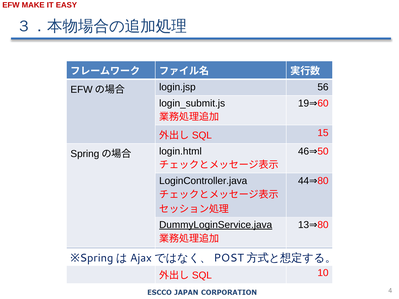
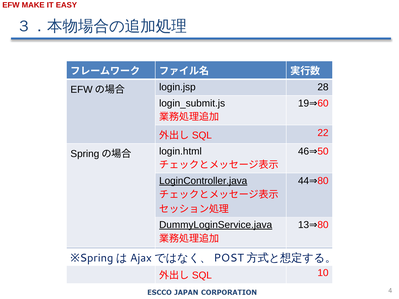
56: 56 -> 28
15: 15 -> 22
LoginController.java underline: none -> present
